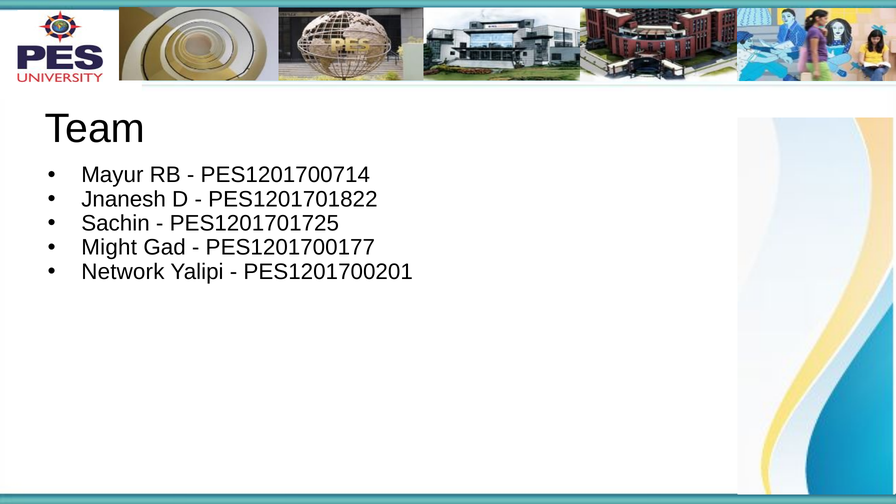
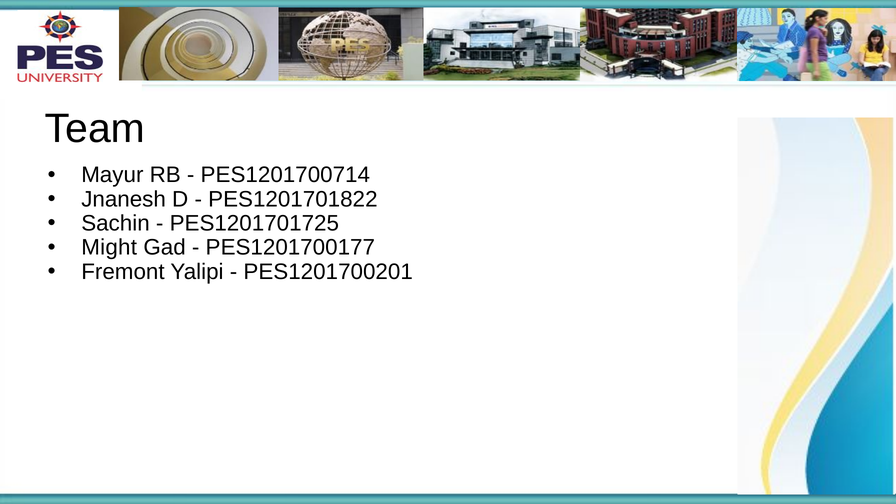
Network: Network -> Fremont
